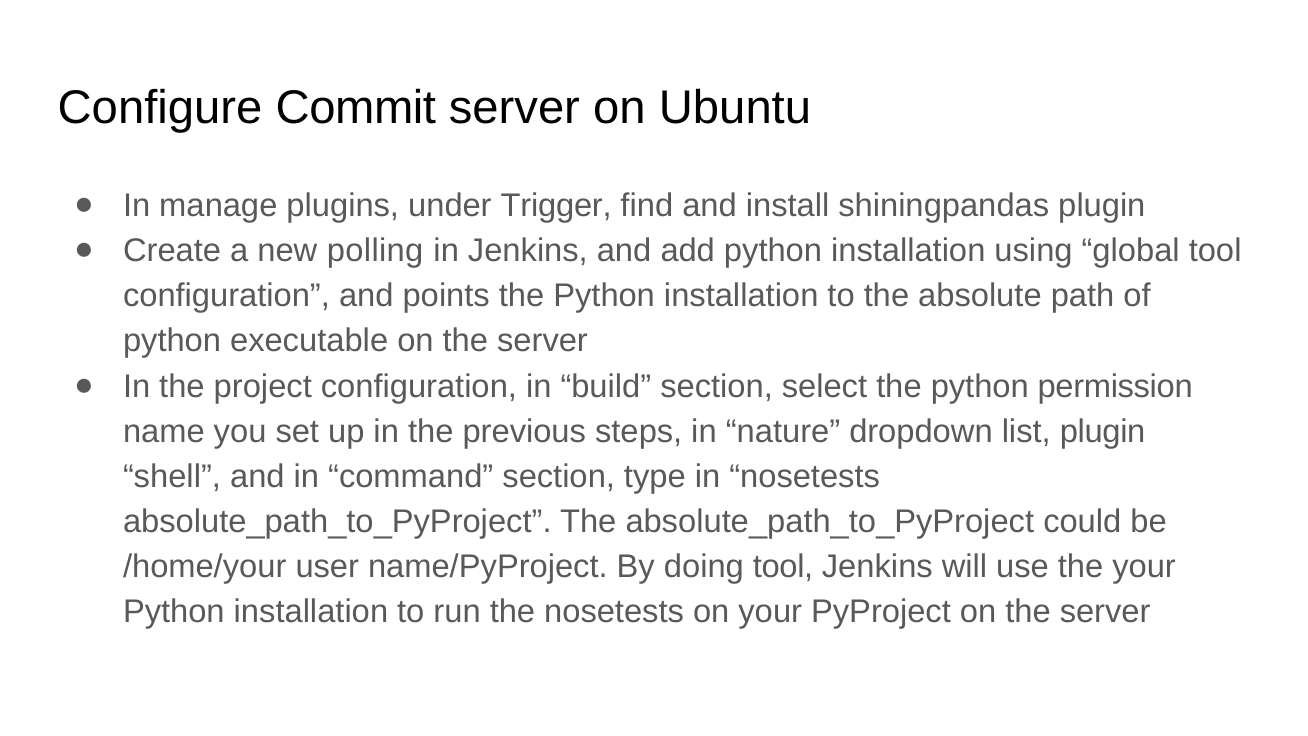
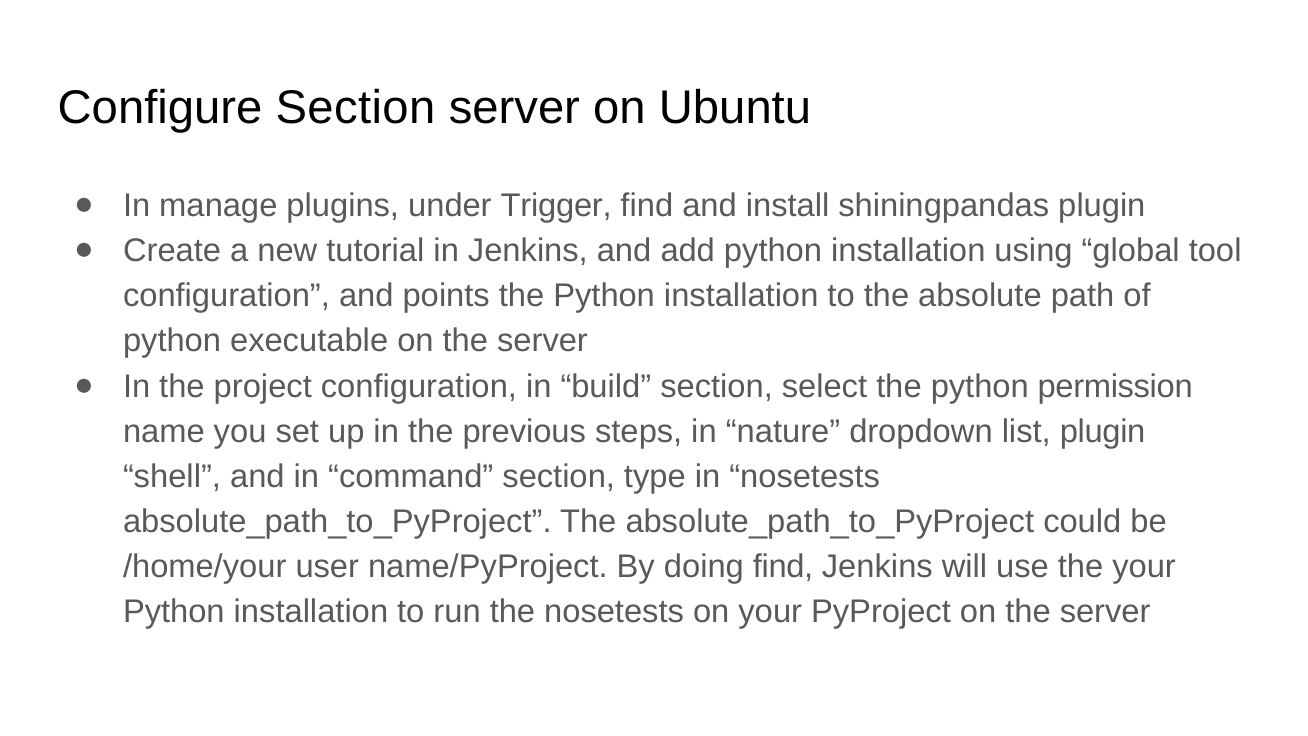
Configure Commit: Commit -> Section
polling: polling -> tutorial
doing tool: tool -> find
